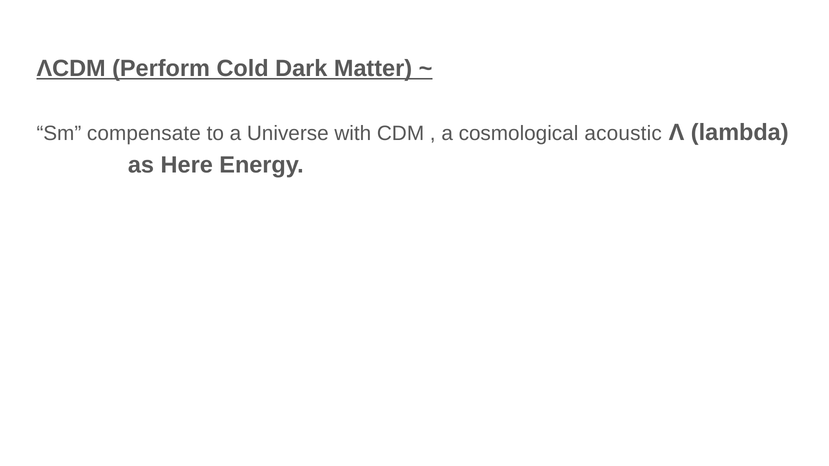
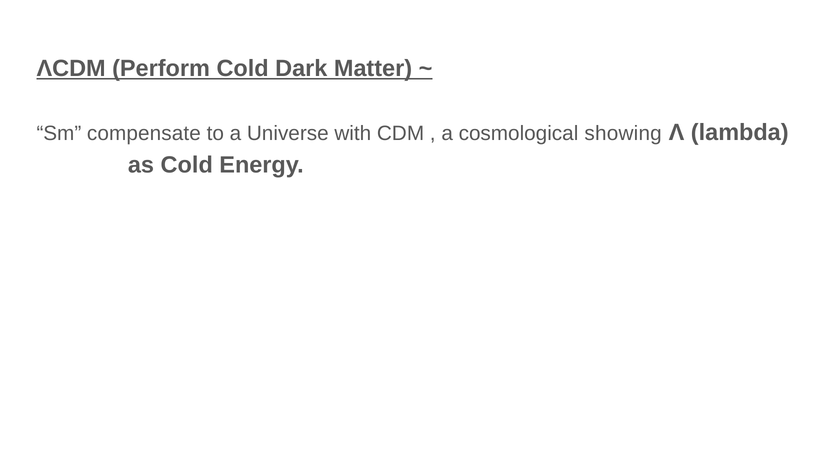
acoustic: acoustic -> showing
as Here: Here -> Cold
